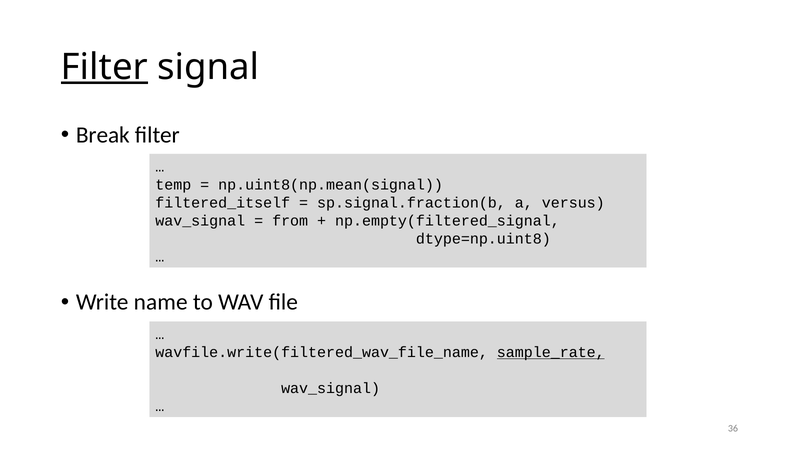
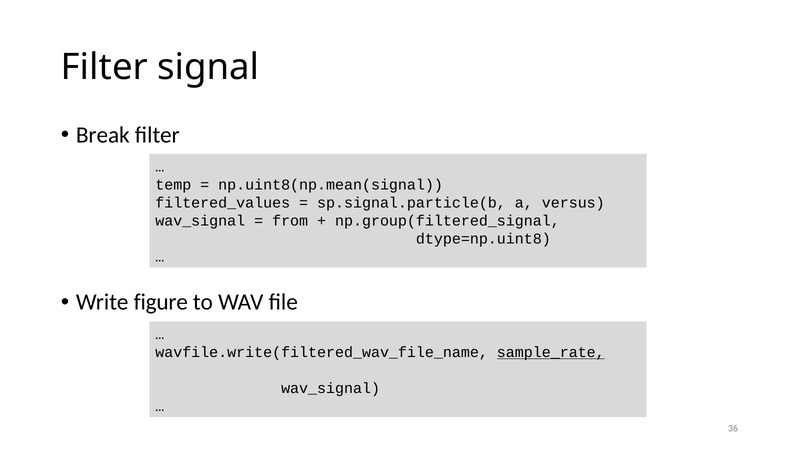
Filter at (104, 67) underline: present -> none
filtered_itself: filtered_itself -> filtered_values
sp.signal.fraction(b: sp.signal.fraction(b -> sp.signal.particle(b
np.empty(filtered_signal: np.empty(filtered_signal -> np.group(filtered_signal
name: name -> figure
